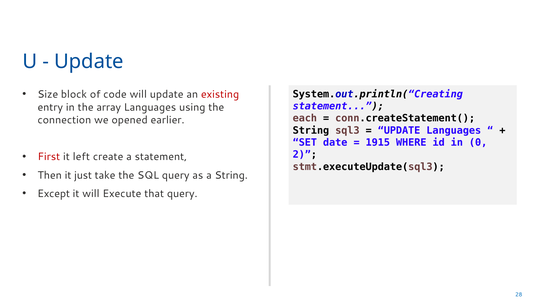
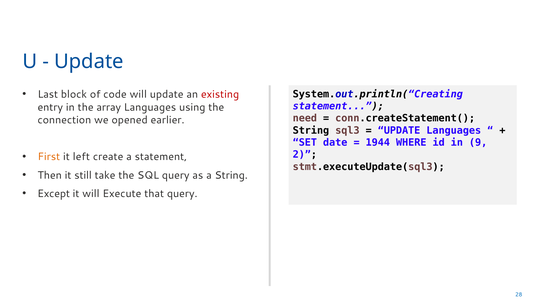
Size: Size -> Last
each: each -> need
1915: 1915 -> 1944
0: 0 -> 9
First colour: red -> orange
just: just -> still
